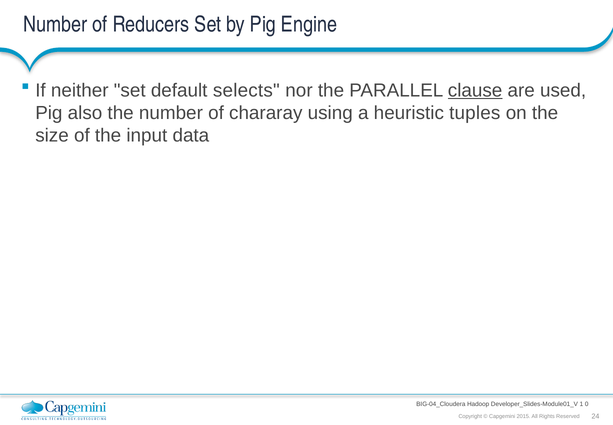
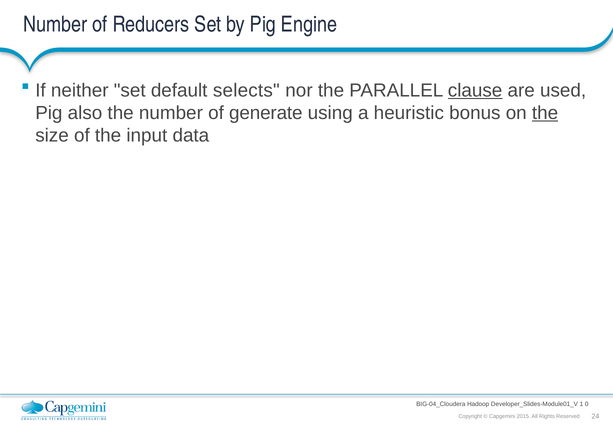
chararay: chararay -> generate
tuples: tuples -> bonus
the at (545, 113) underline: none -> present
